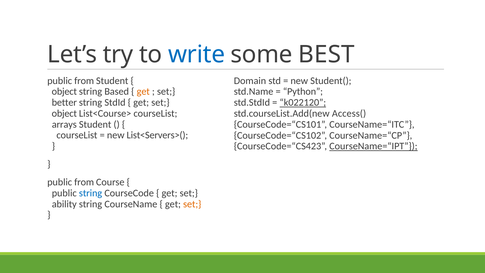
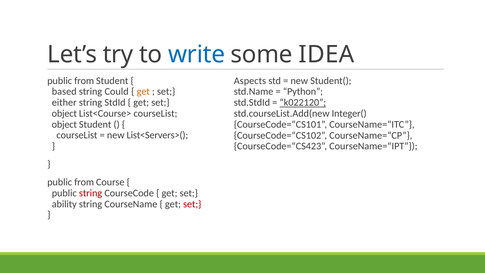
BEST: BEST -> IDEA
Domain: Domain -> Aspects
object at (64, 92): object -> based
Based: Based -> Could
better: better -> either
Access(: Access( -> Integer(
arrays at (64, 124): arrays -> object
CourseName=“IPT underline: present -> none
string at (91, 193) colour: blue -> red
set at (192, 204) colour: orange -> red
